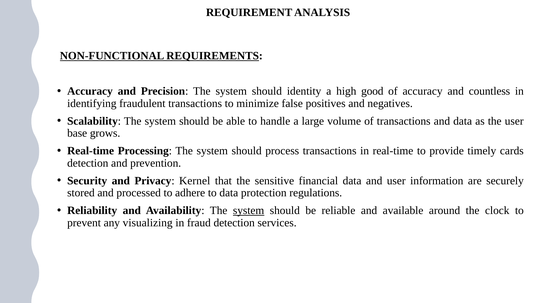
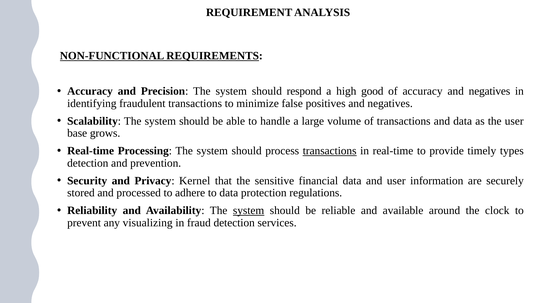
identity: identity -> respond
accuracy and countless: countless -> negatives
transactions at (330, 151) underline: none -> present
cards: cards -> types
